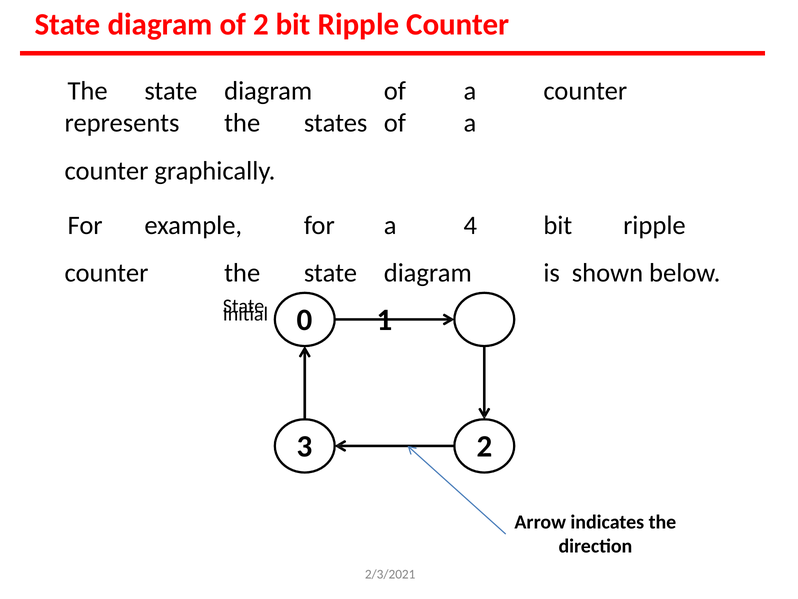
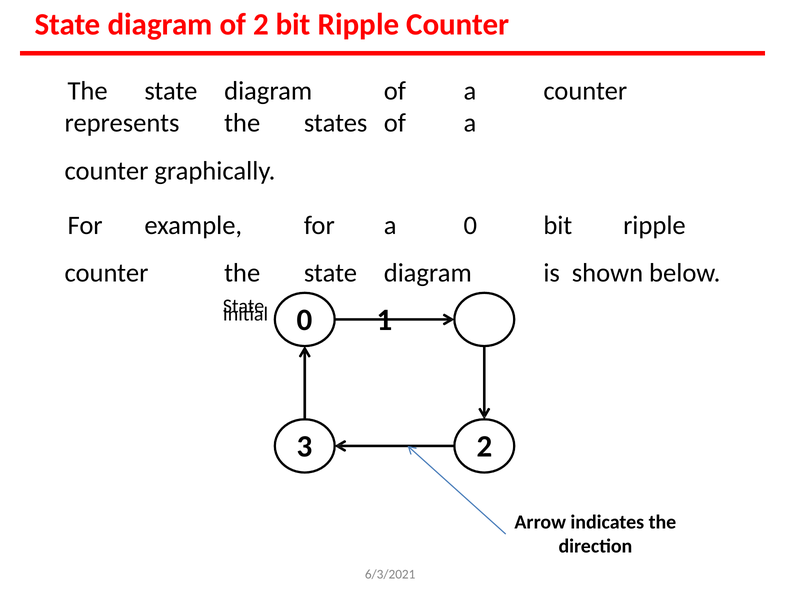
a 4: 4 -> 0
2/3/2021: 2/3/2021 -> 6/3/2021
